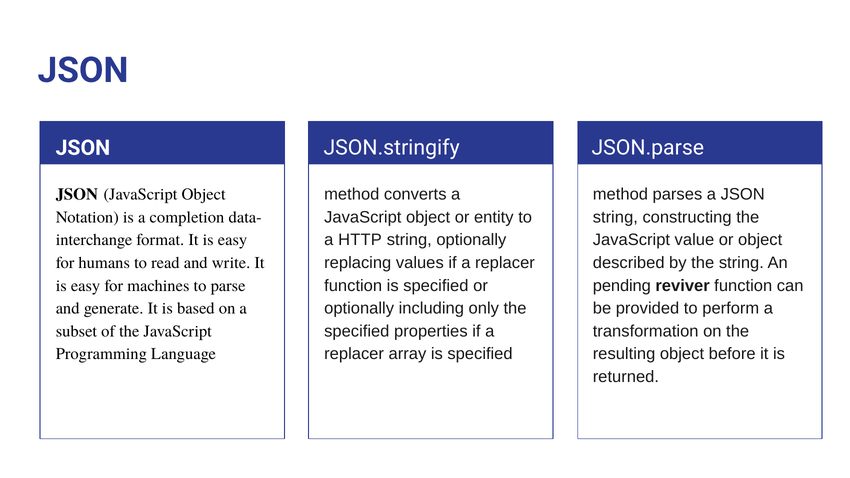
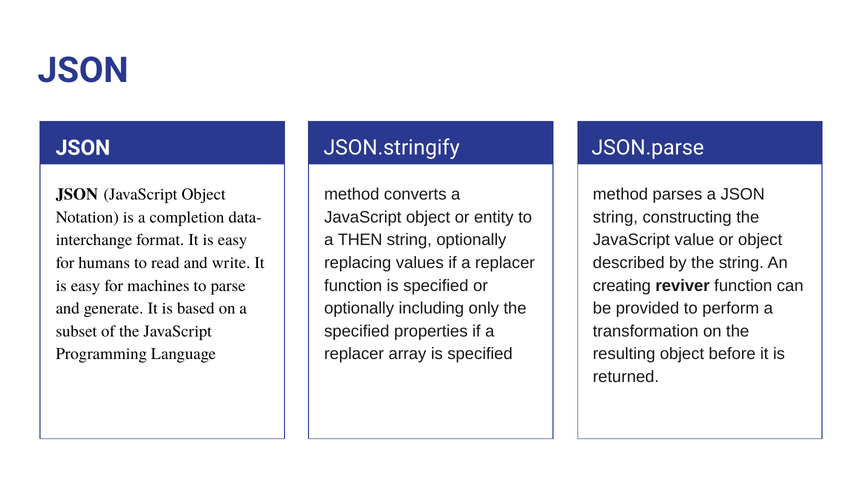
HTTP: HTTP -> THEN
pending: pending -> creating
